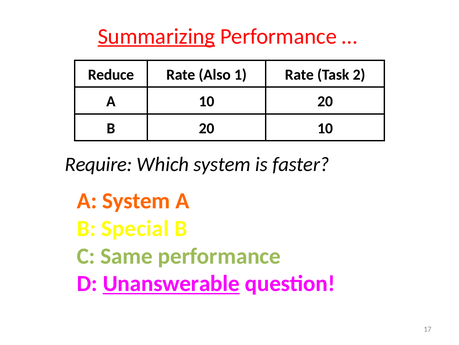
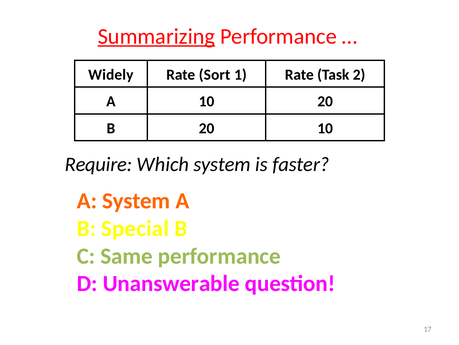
Reduce: Reduce -> Widely
Also: Also -> Sort
Unanswerable underline: present -> none
